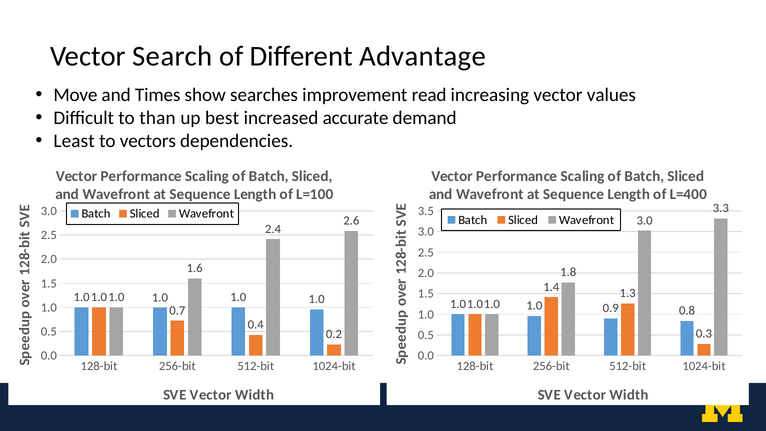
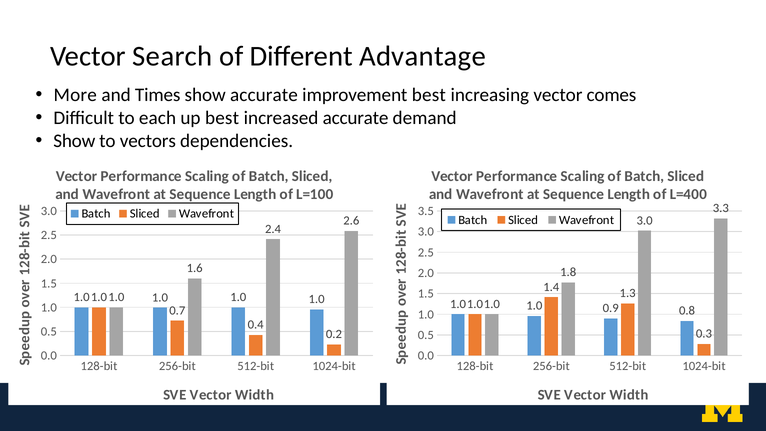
Move: Move -> More
show searches: searches -> accurate
improvement read: read -> best
values: values -> comes
than: than -> each
Least at (74, 141): Least -> Show
